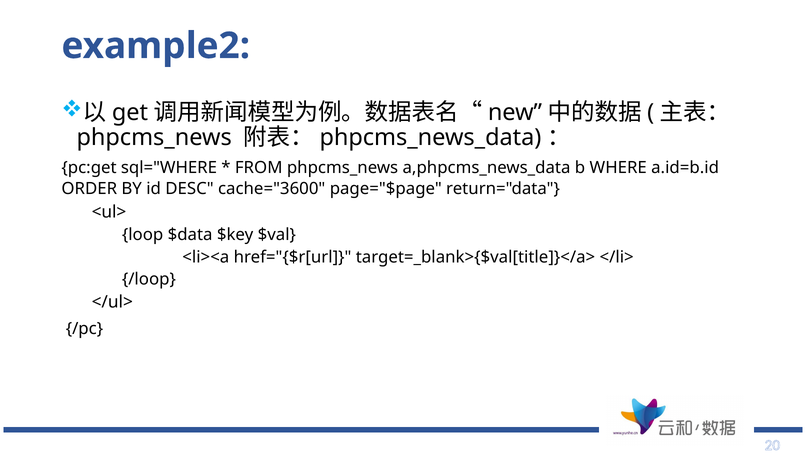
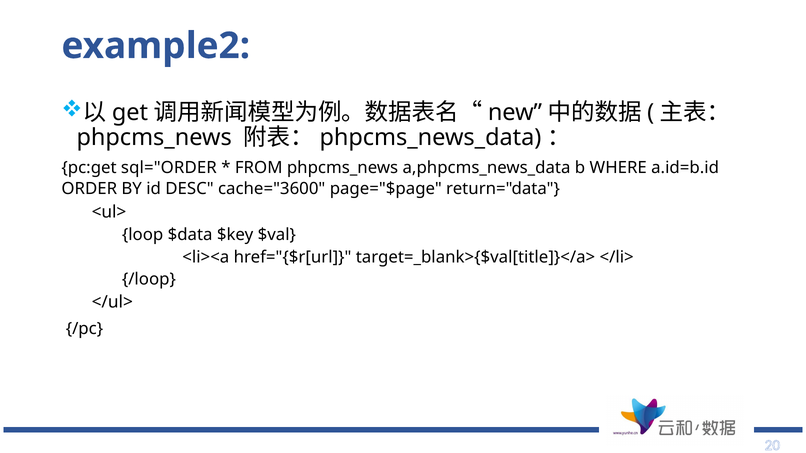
sql="WHERE: sql="WHERE -> sql="ORDER
